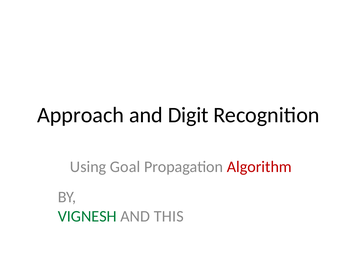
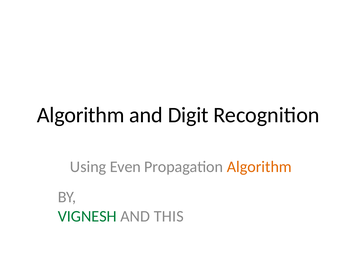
Approach at (81, 115): Approach -> Algorithm
Goal: Goal -> Even
Algorithm at (259, 166) colour: red -> orange
